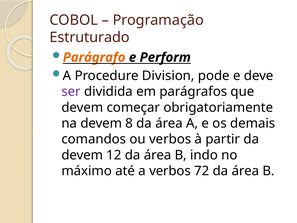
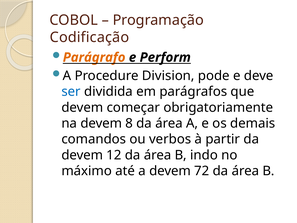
Estruturado: Estruturado -> Codificação
ser colour: purple -> blue
a verbos: verbos -> devem
